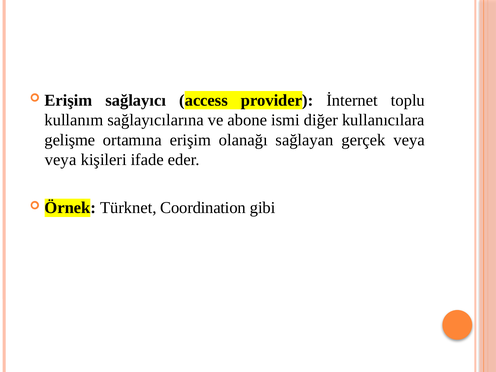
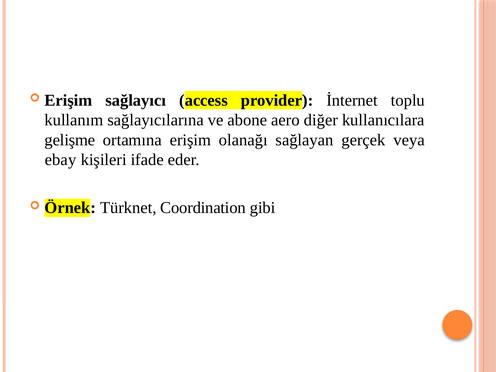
ismi: ismi -> aero
veya at (61, 160): veya -> ebay
